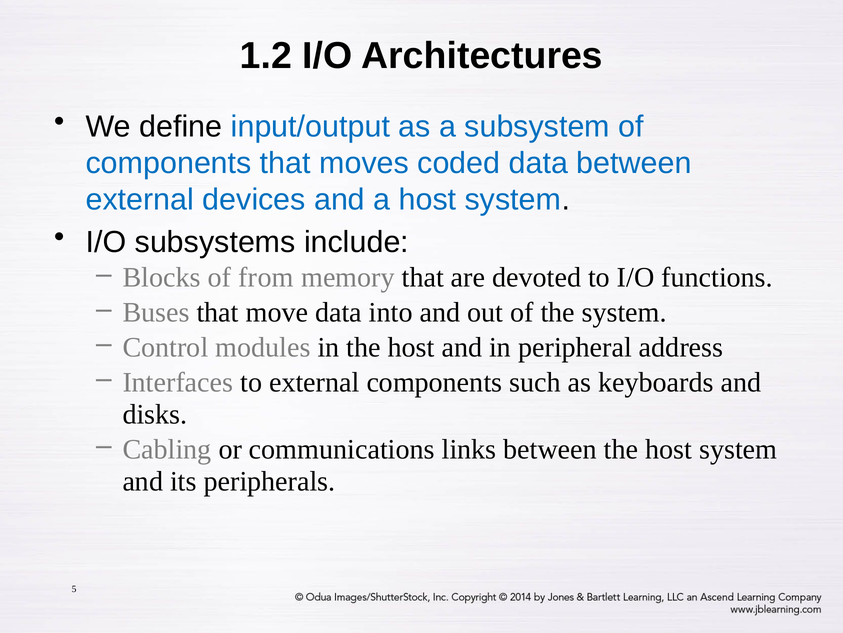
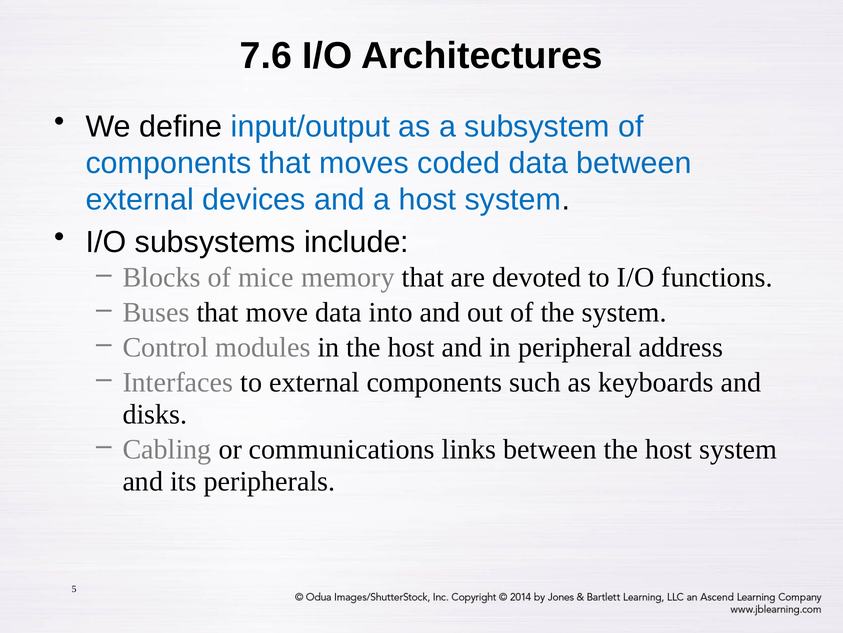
1.2: 1.2 -> 7.6
from: from -> mice
